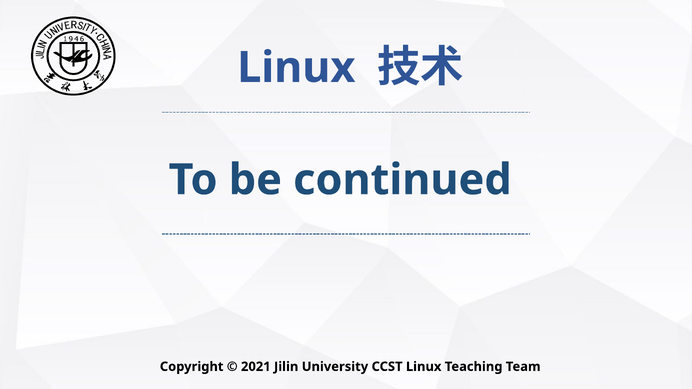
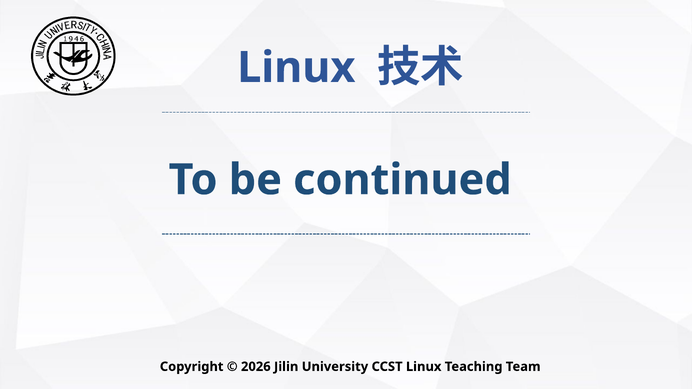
2021: 2021 -> 2026
